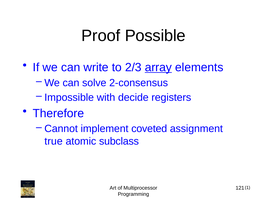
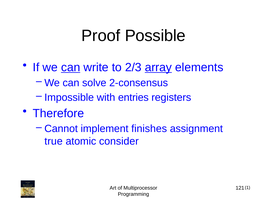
can at (71, 67) underline: none -> present
decide: decide -> entries
coveted: coveted -> finishes
subclass: subclass -> consider
